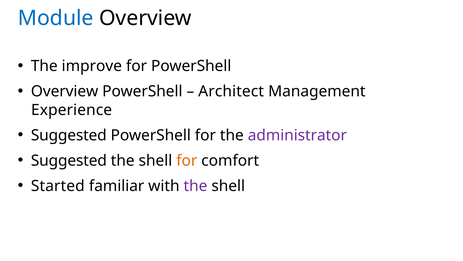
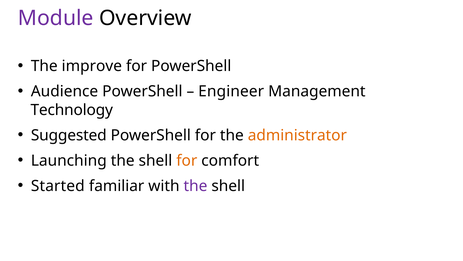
Module colour: blue -> purple
Overview at (65, 91): Overview -> Audience
Architect: Architect -> Engineer
Experience: Experience -> Technology
administrator colour: purple -> orange
Suggested at (69, 160): Suggested -> Launching
